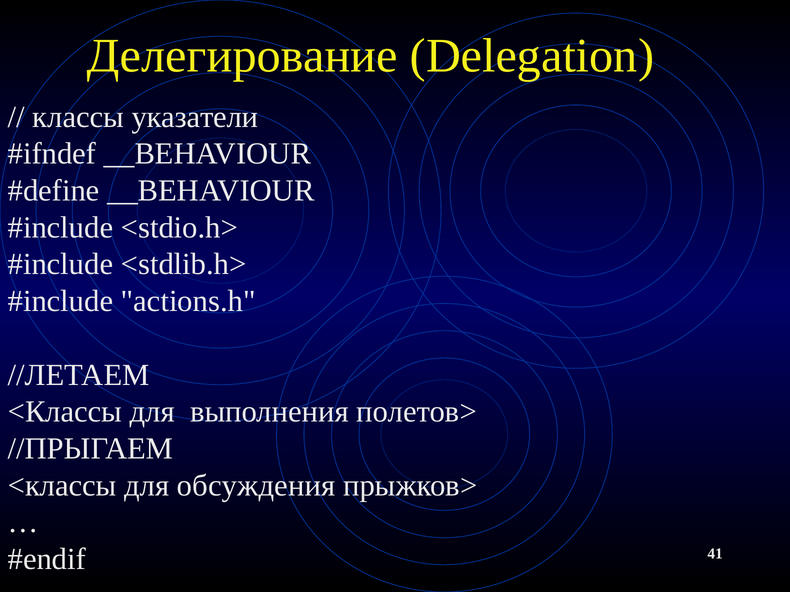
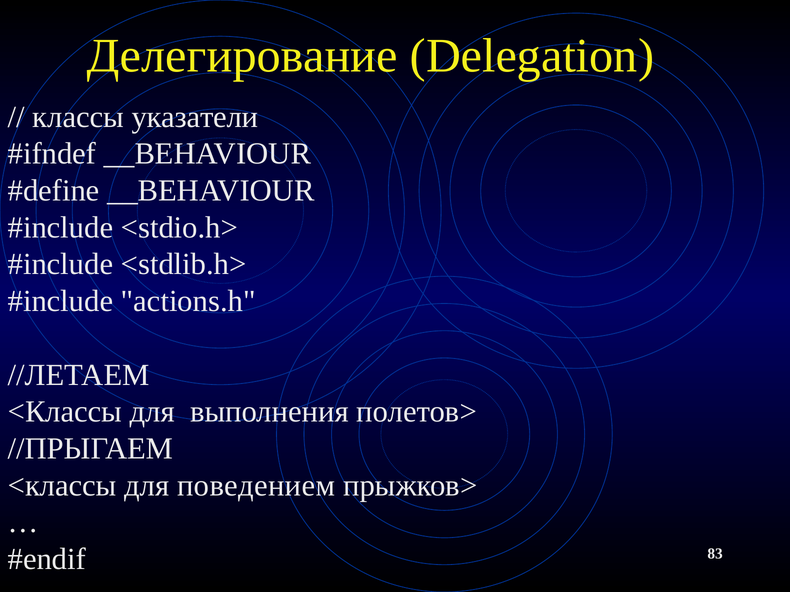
обсуждения: обсуждения -> поведением
41: 41 -> 83
